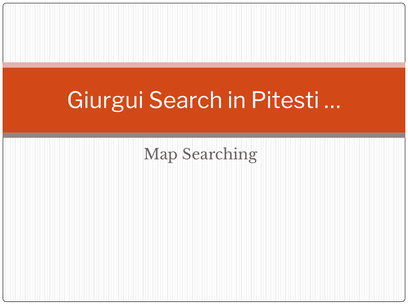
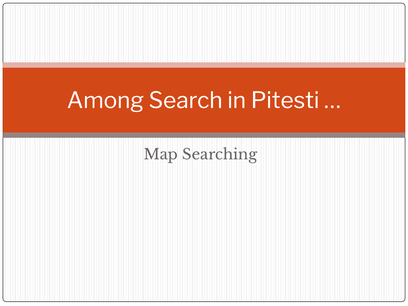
Giurgui: Giurgui -> Among
